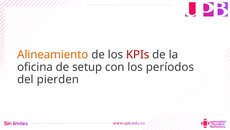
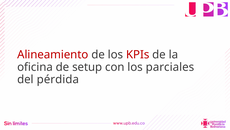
Alineamiento colour: orange -> red
períodos: períodos -> parciales
pierden: pierden -> pérdida
